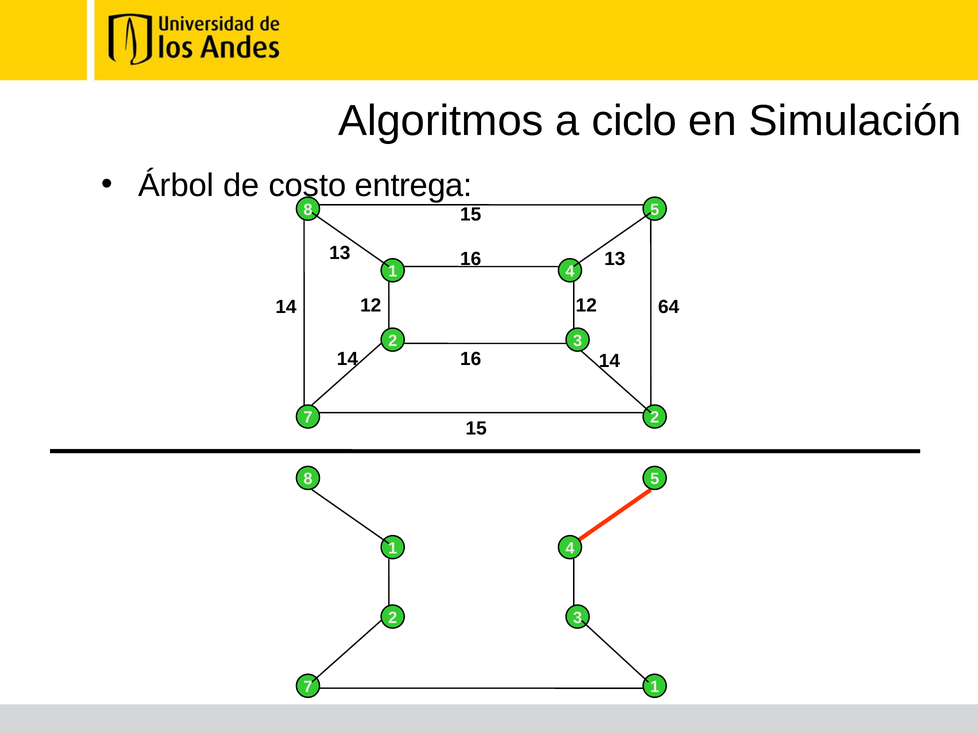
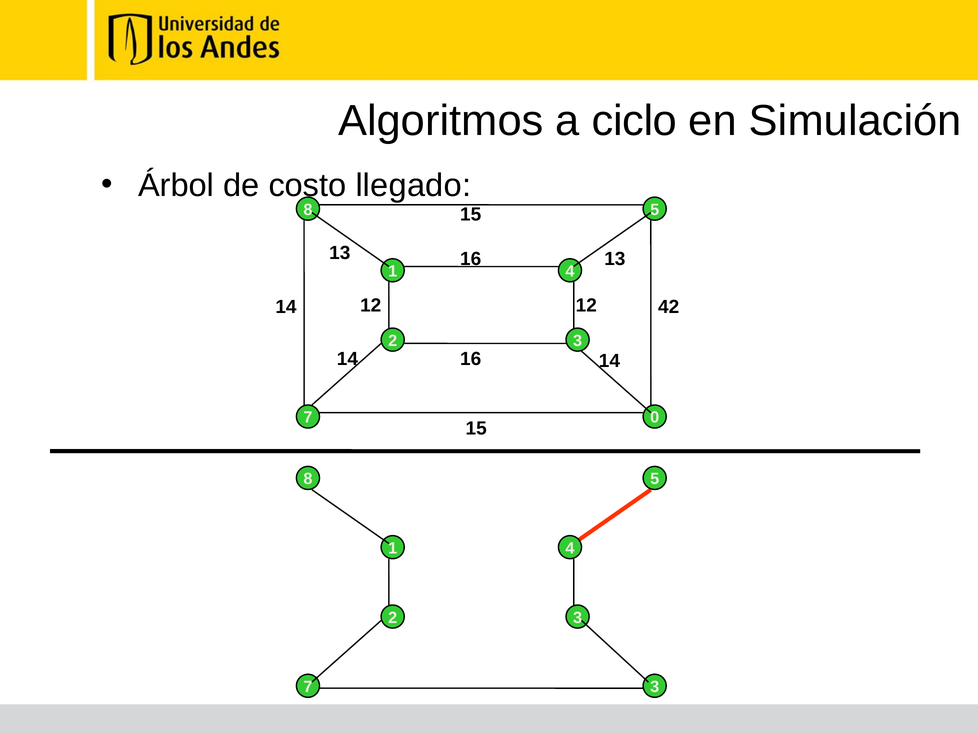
entrega: entrega -> llegado
64: 64 -> 42
7 2: 2 -> 0
7 1: 1 -> 3
